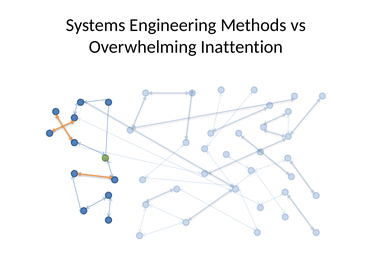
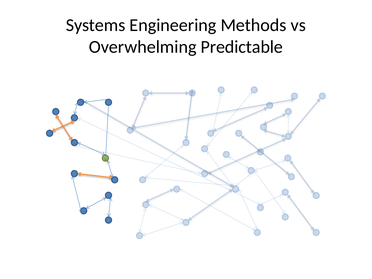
Inattention: Inattention -> Predictable
